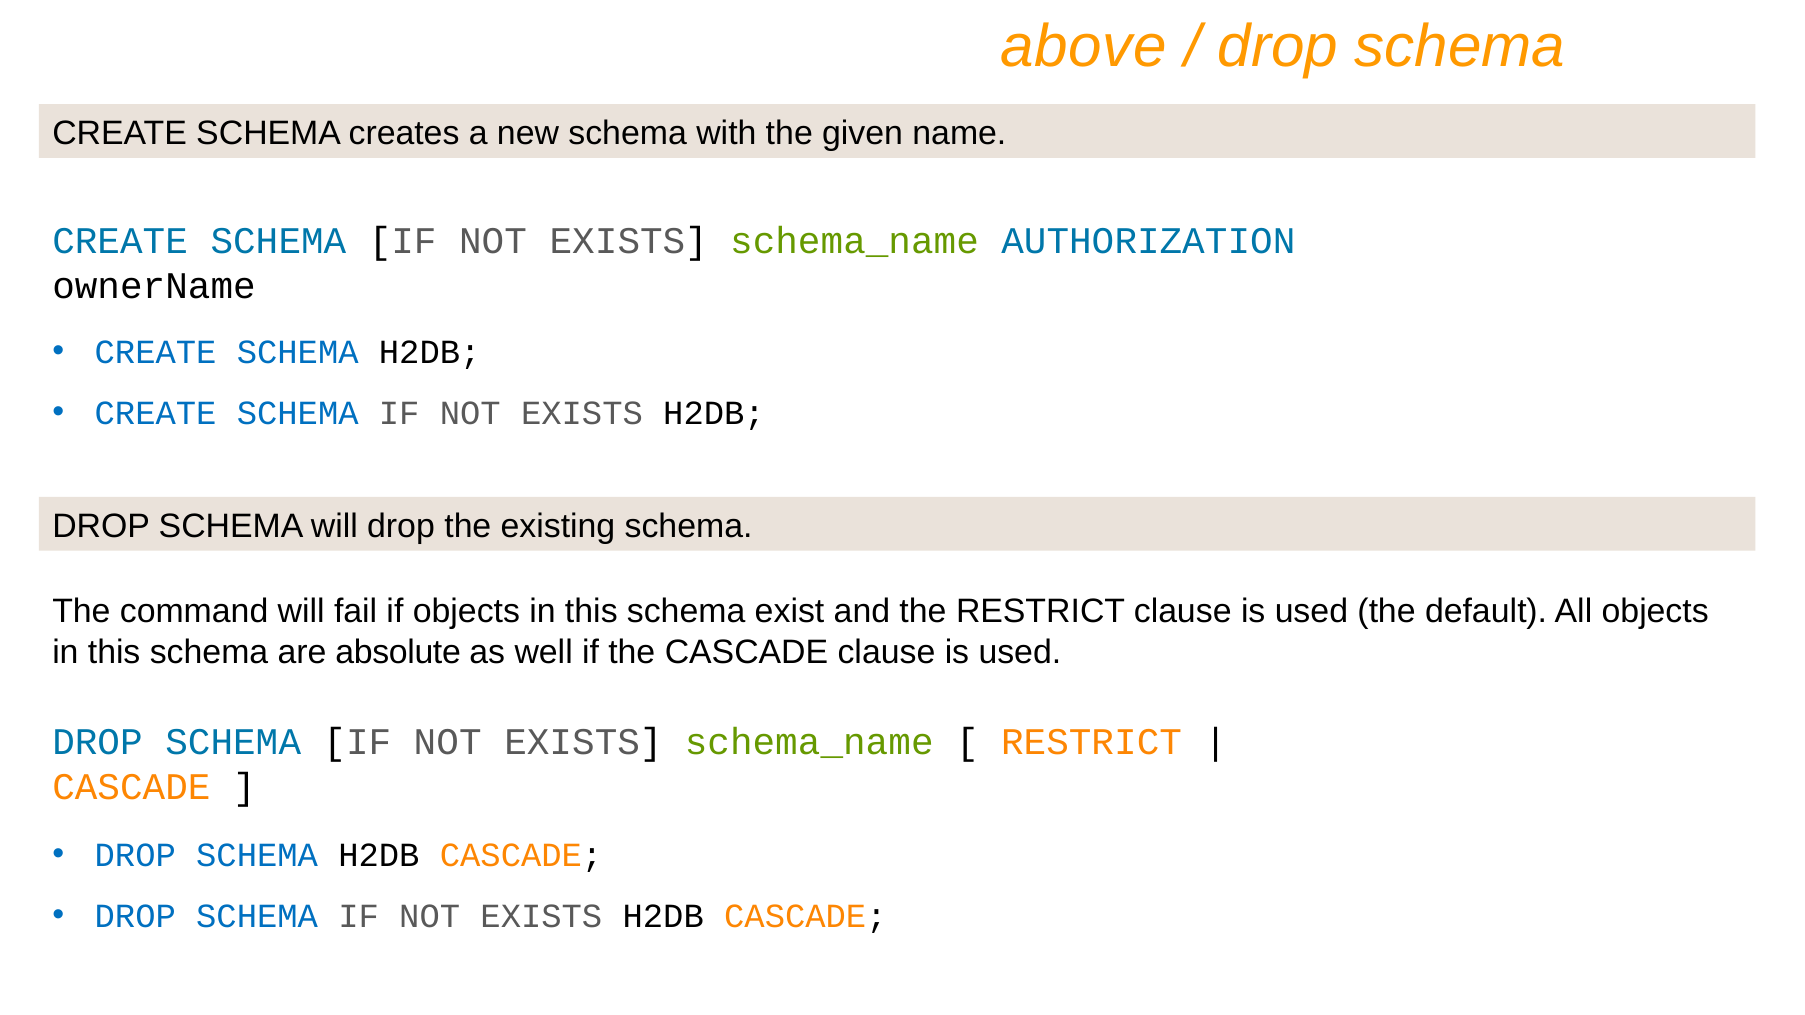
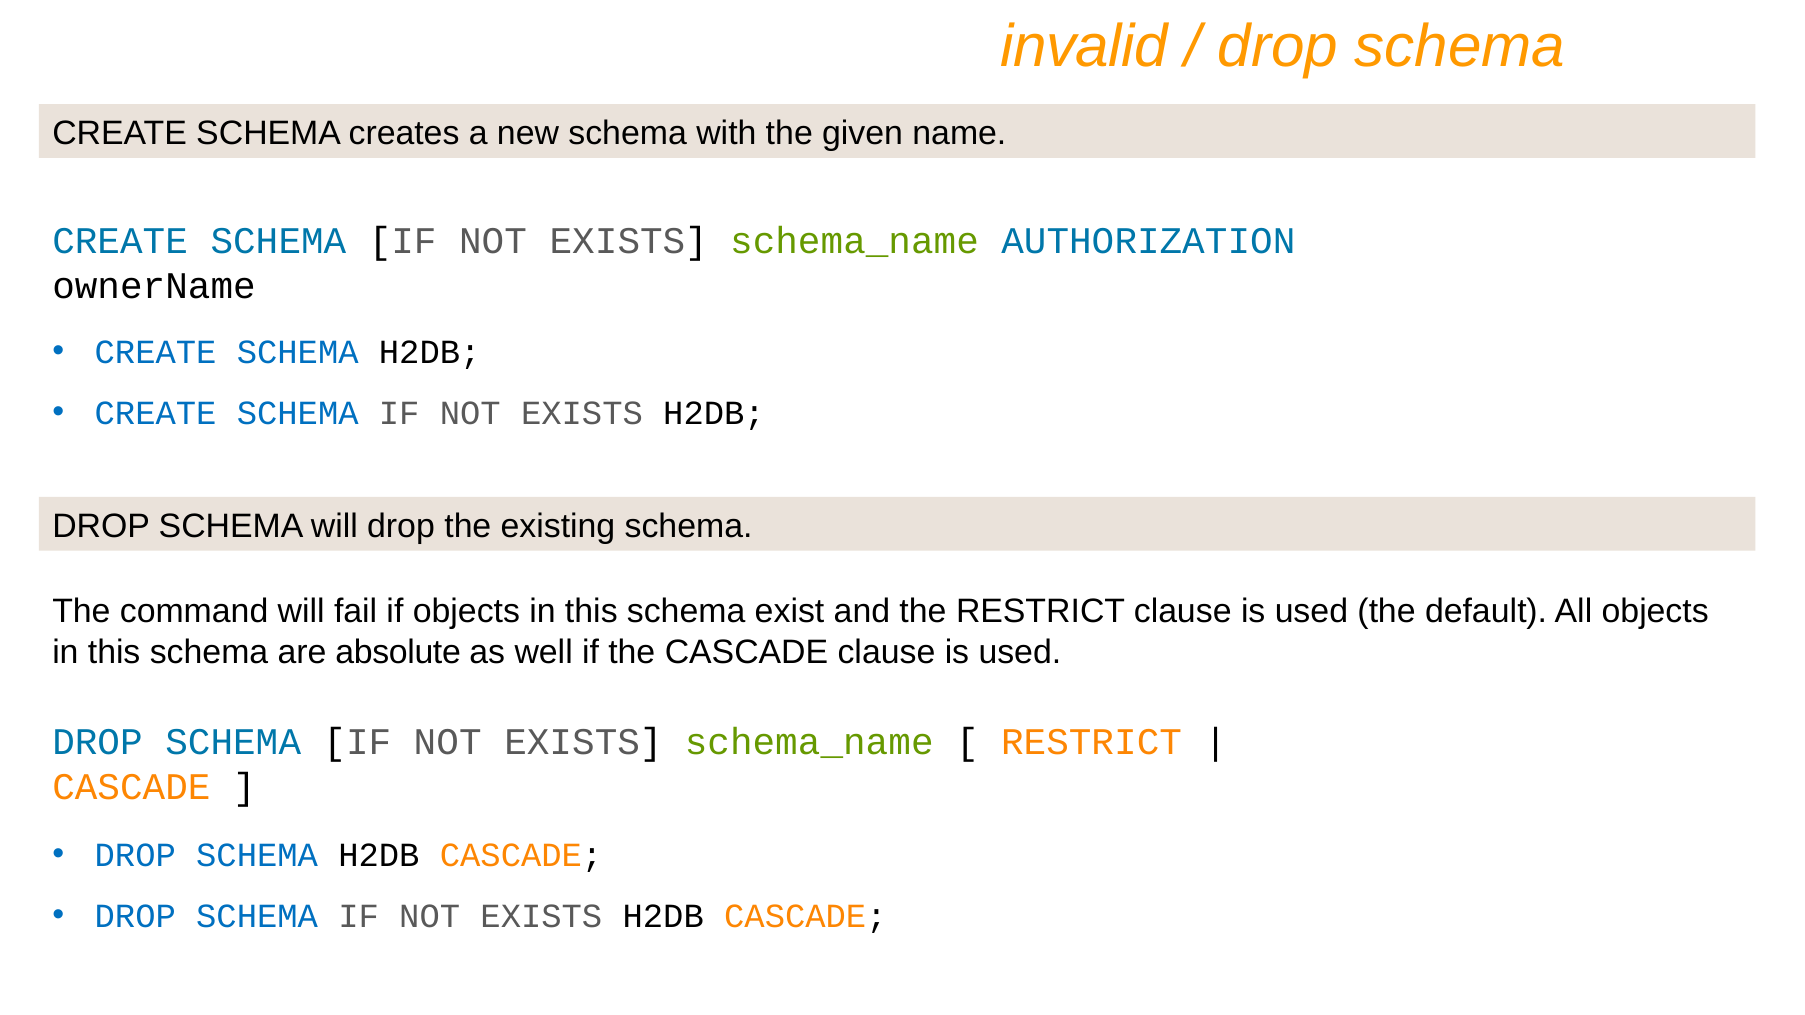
above: above -> invalid
